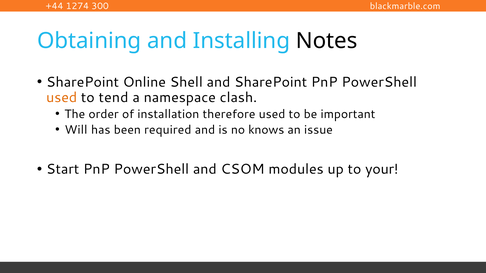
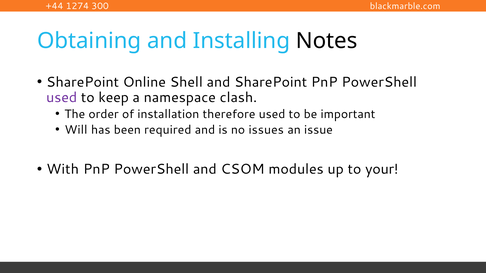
used at (62, 97) colour: orange -> purple
tend: tend -> keep
knows: knows -> issues
Start: Start -> With
